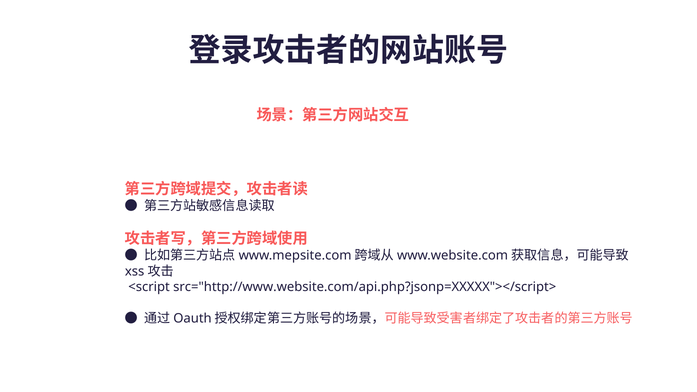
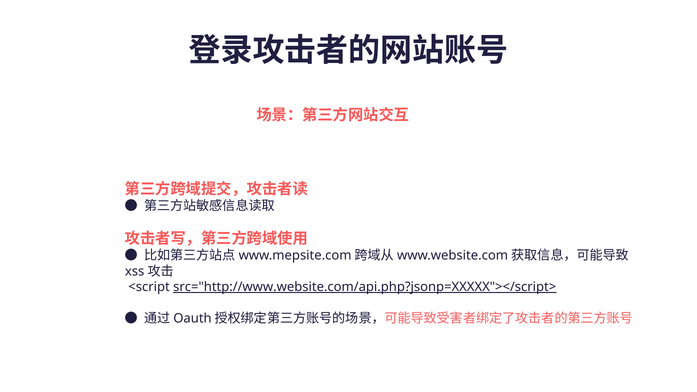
src="http://www.website.com/api.php?jsonp=XXXXX"></script> underline: none -> present
